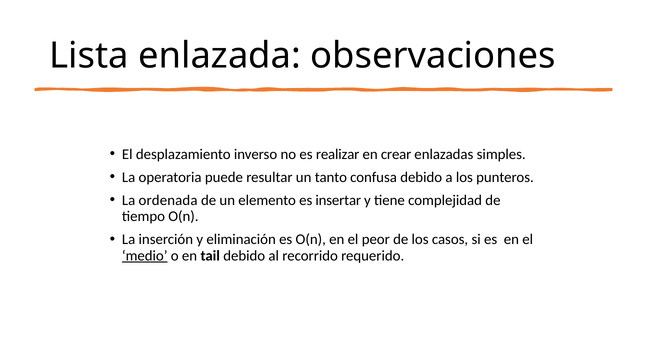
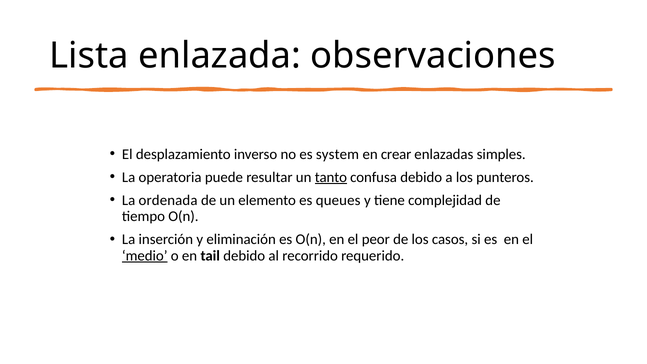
realizar: realizar -> system
tanto underline: none -> present
insertar: insertar -> queues
